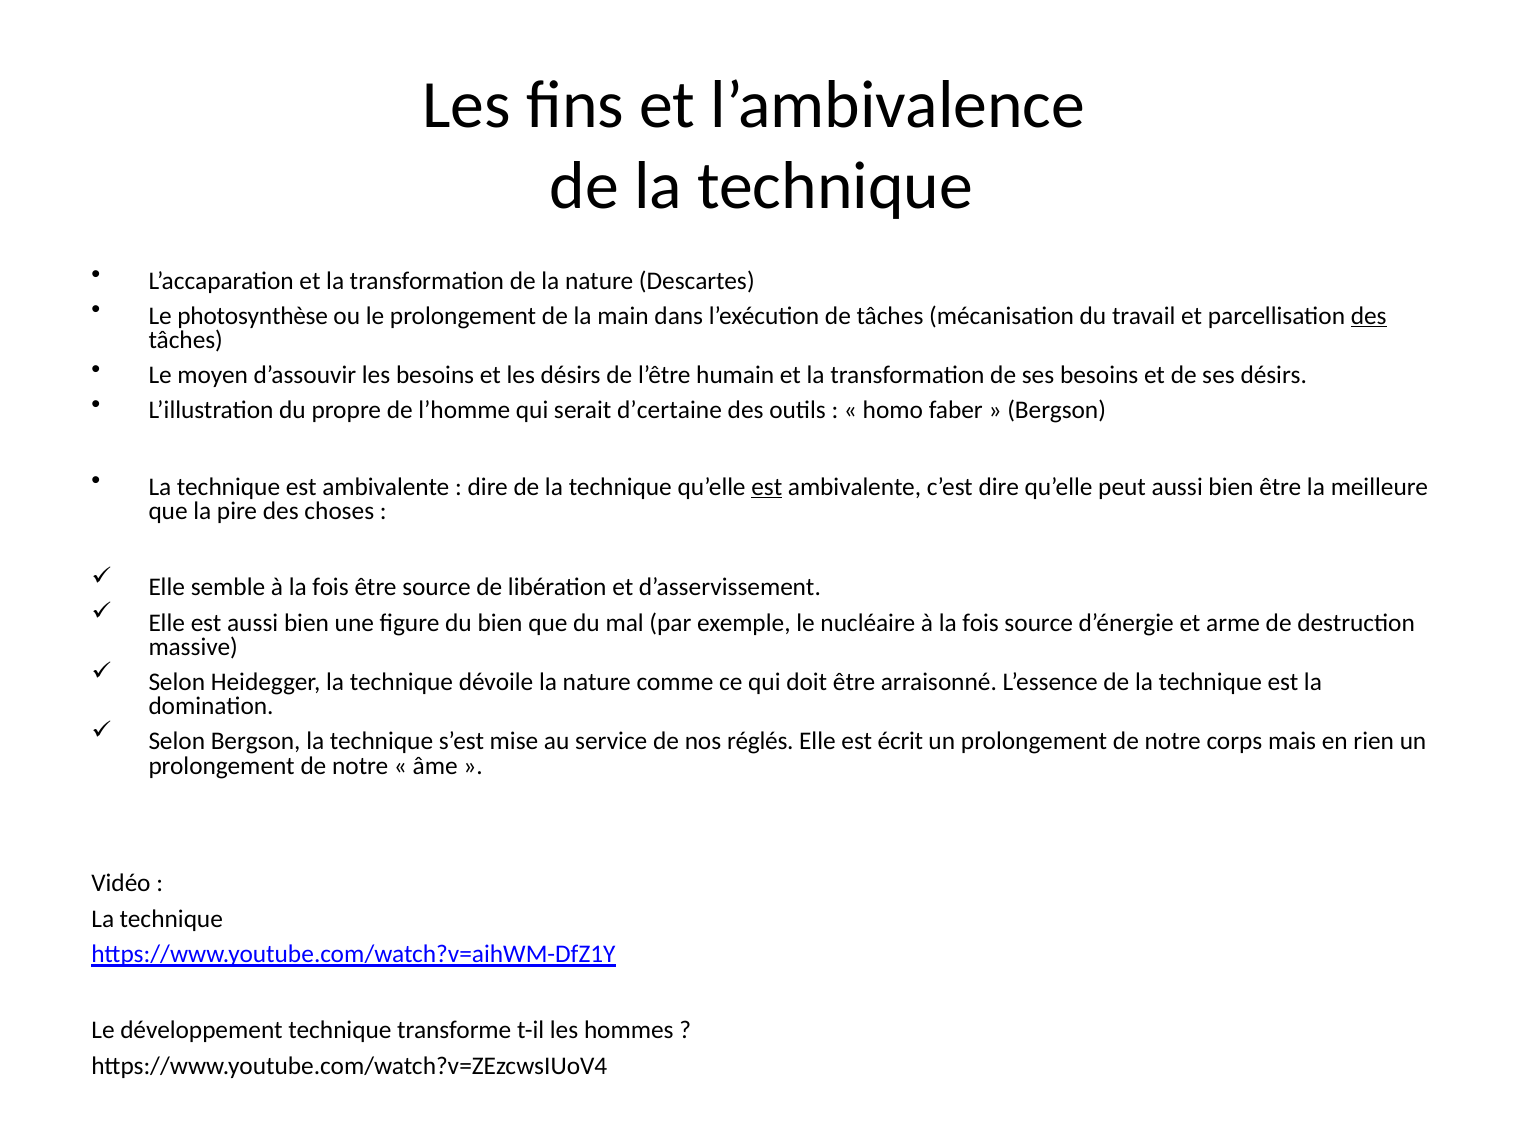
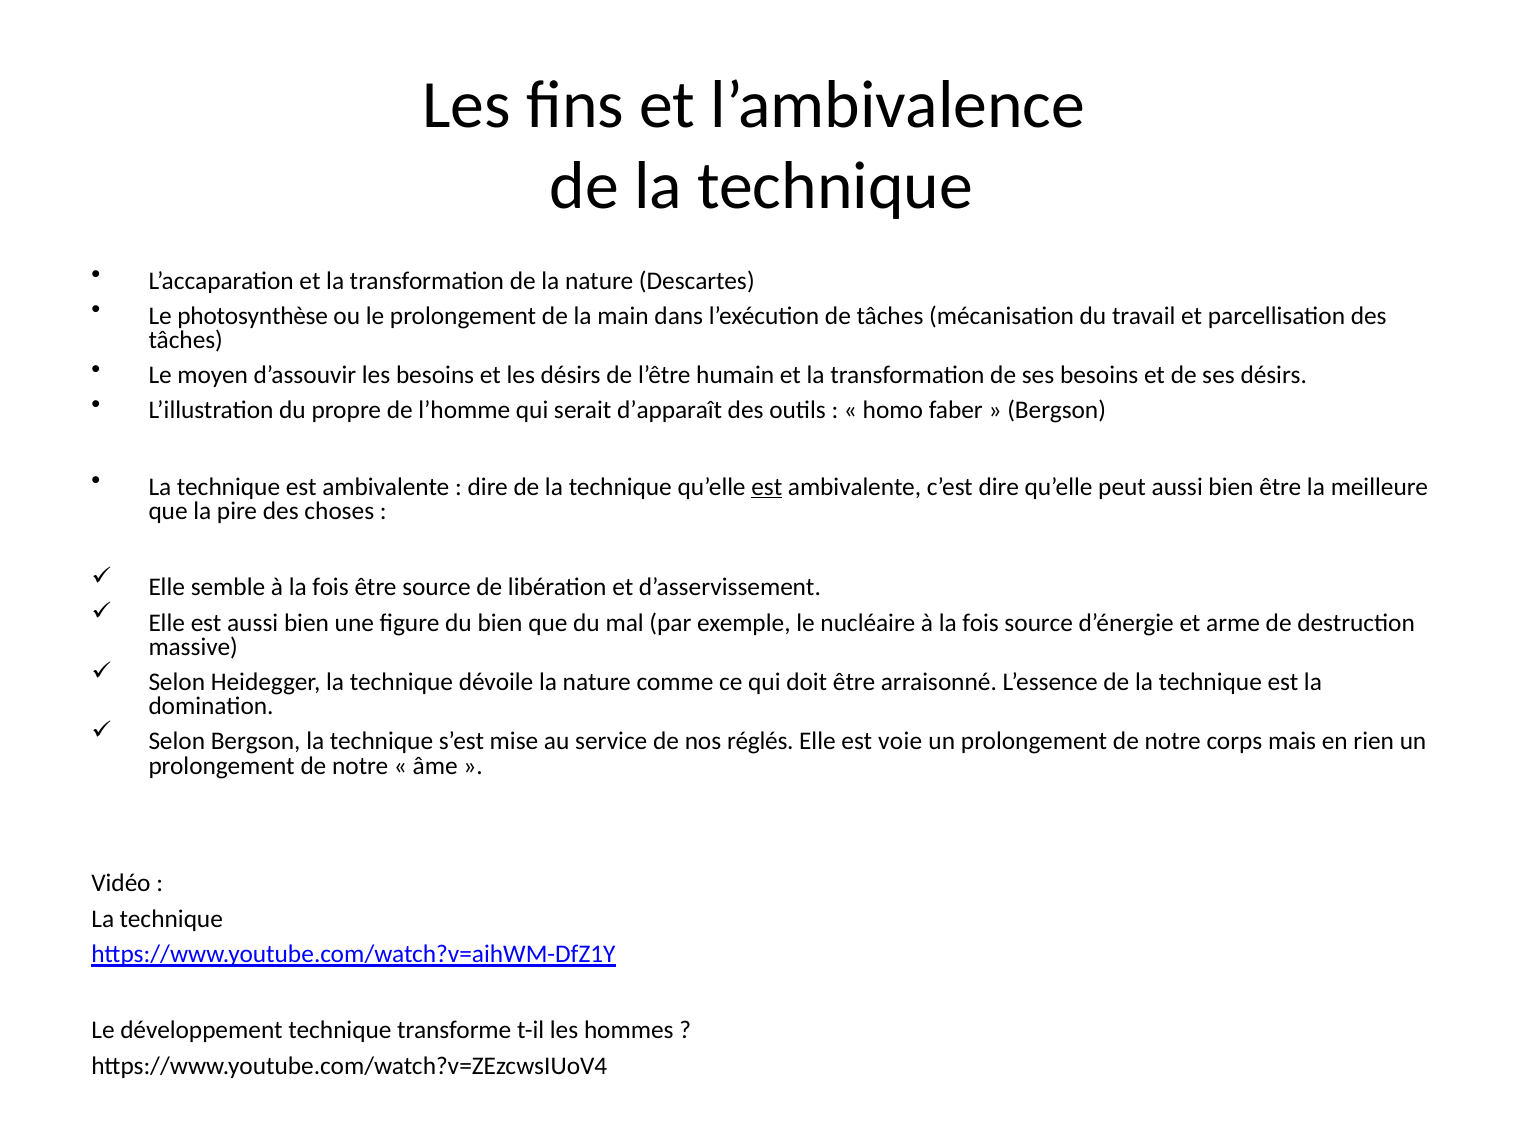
des at (1369, 316) underline: present -> none
d’certaine: d’certaine -> d’apparaît
écrit: écrit -> voie
